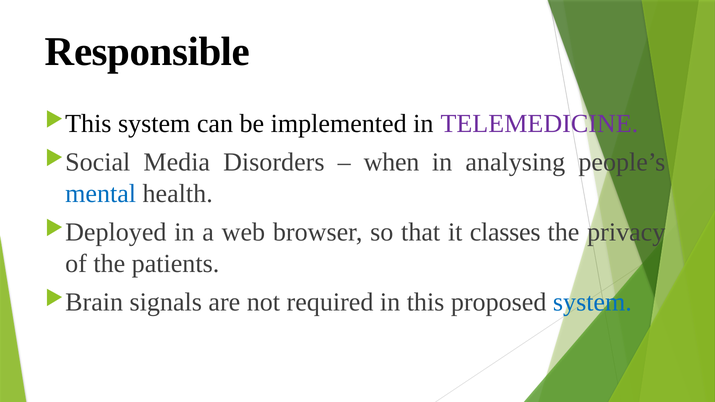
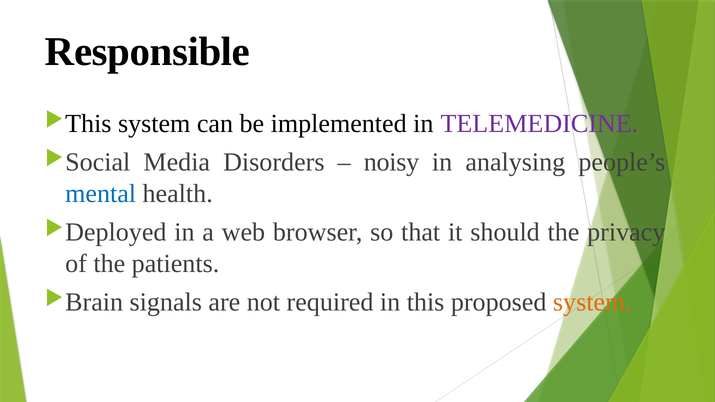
when: when -> noisy
classes: classes -> should
system at (592, 302) colour: blue -> orange
